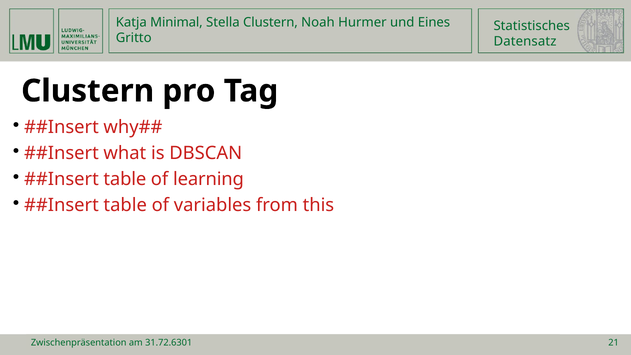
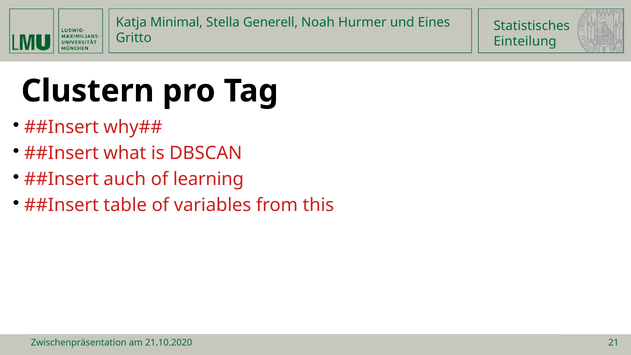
Stella Clustern: Clustern -> Generell
Datensatz: Datensatz -> Einteilung
table at (125, 179): table -> auch
31.72.6301: 31.72.6301 -> 21.10.2020
